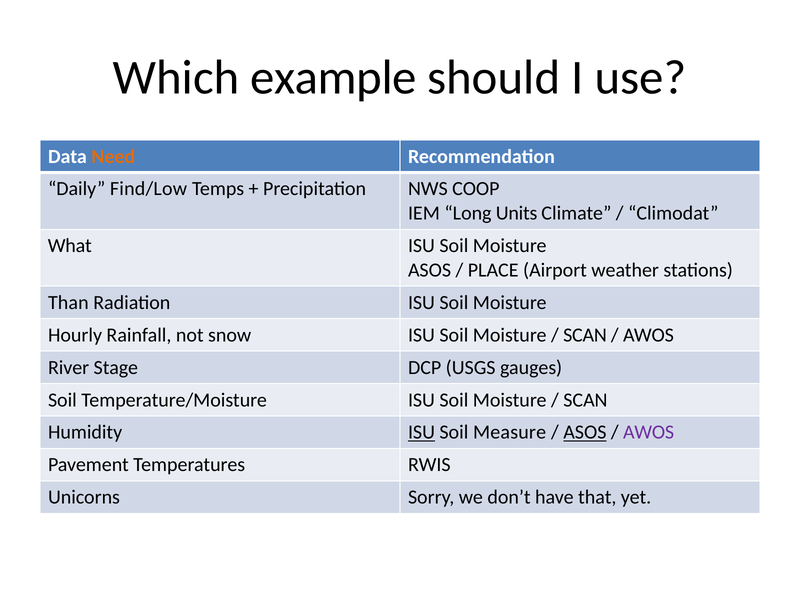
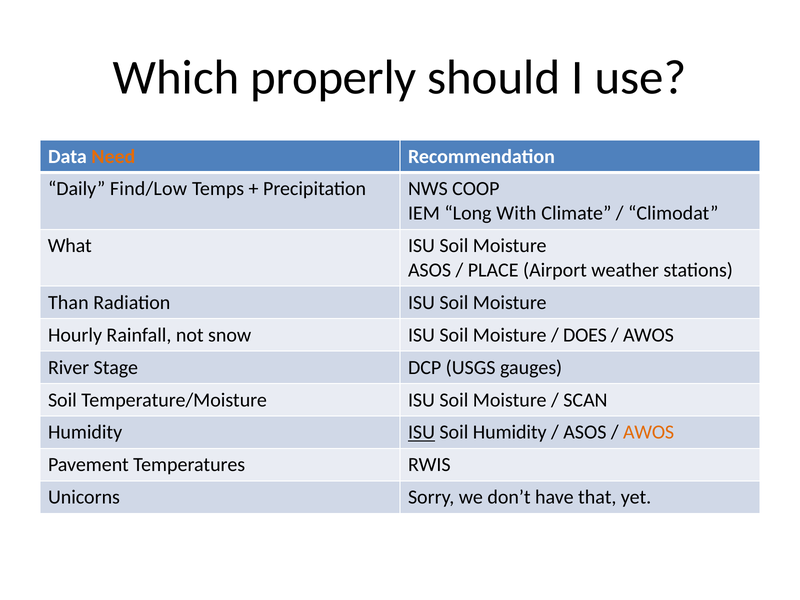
example: example -> properly
Units: Units -> With
SCAN at (585, 335): SCAN -> DOES
Soil Measure: Measure -> Humidity
ASOS at (585, 432) underline: present -> none
AWOS at (649, 432) colour: purple -> orange
